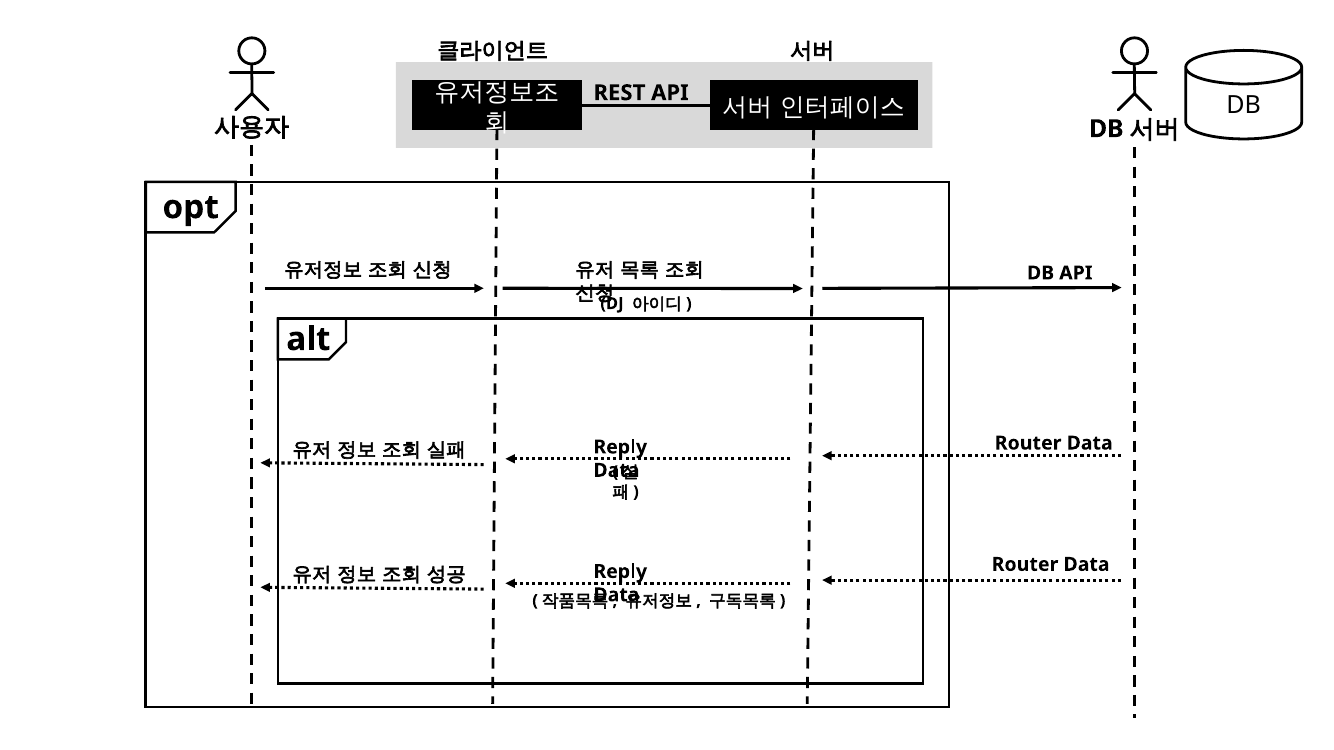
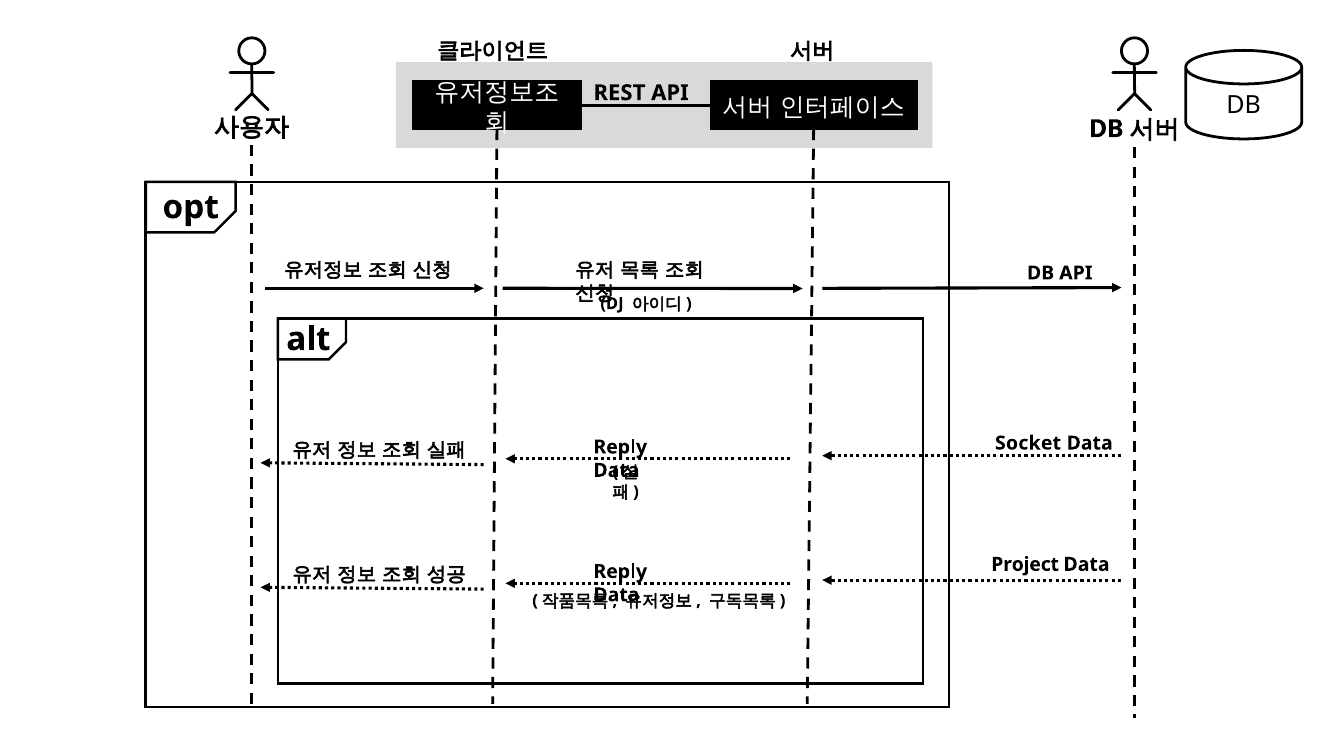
Router at (1028, 443): Router -> Socket
Router at (1025, 565): Router -> Project
